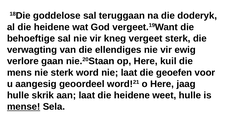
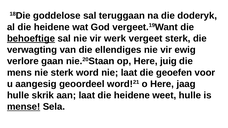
behoeftige underline: none -> present
kneg: kneg -> werk
kuil: kuil -> juig
